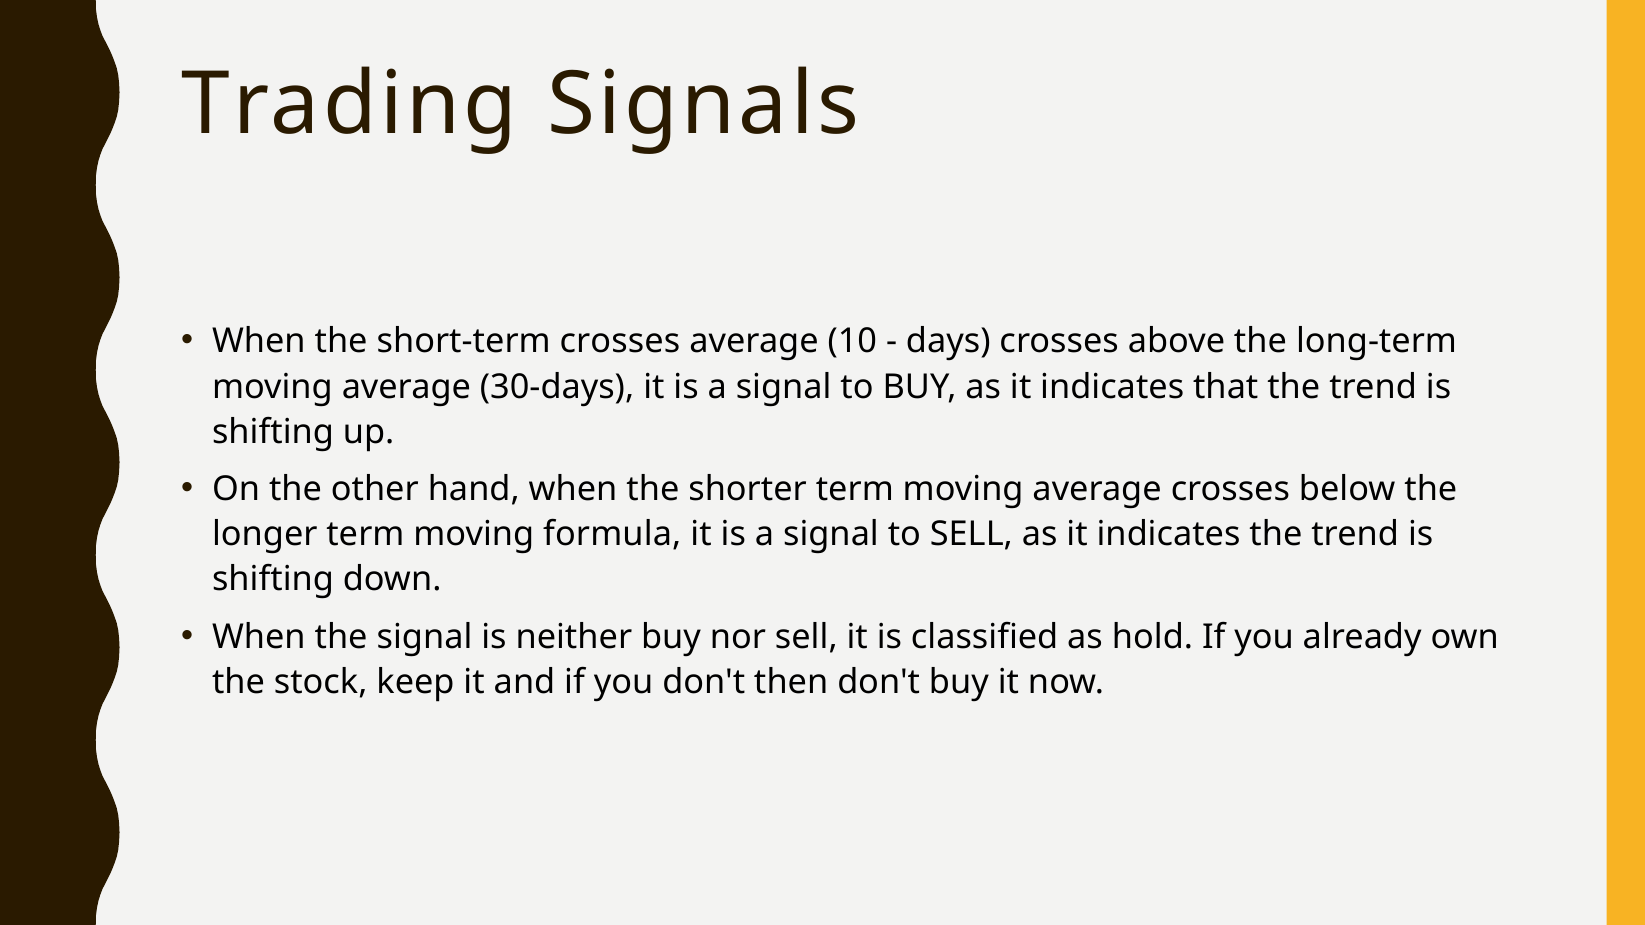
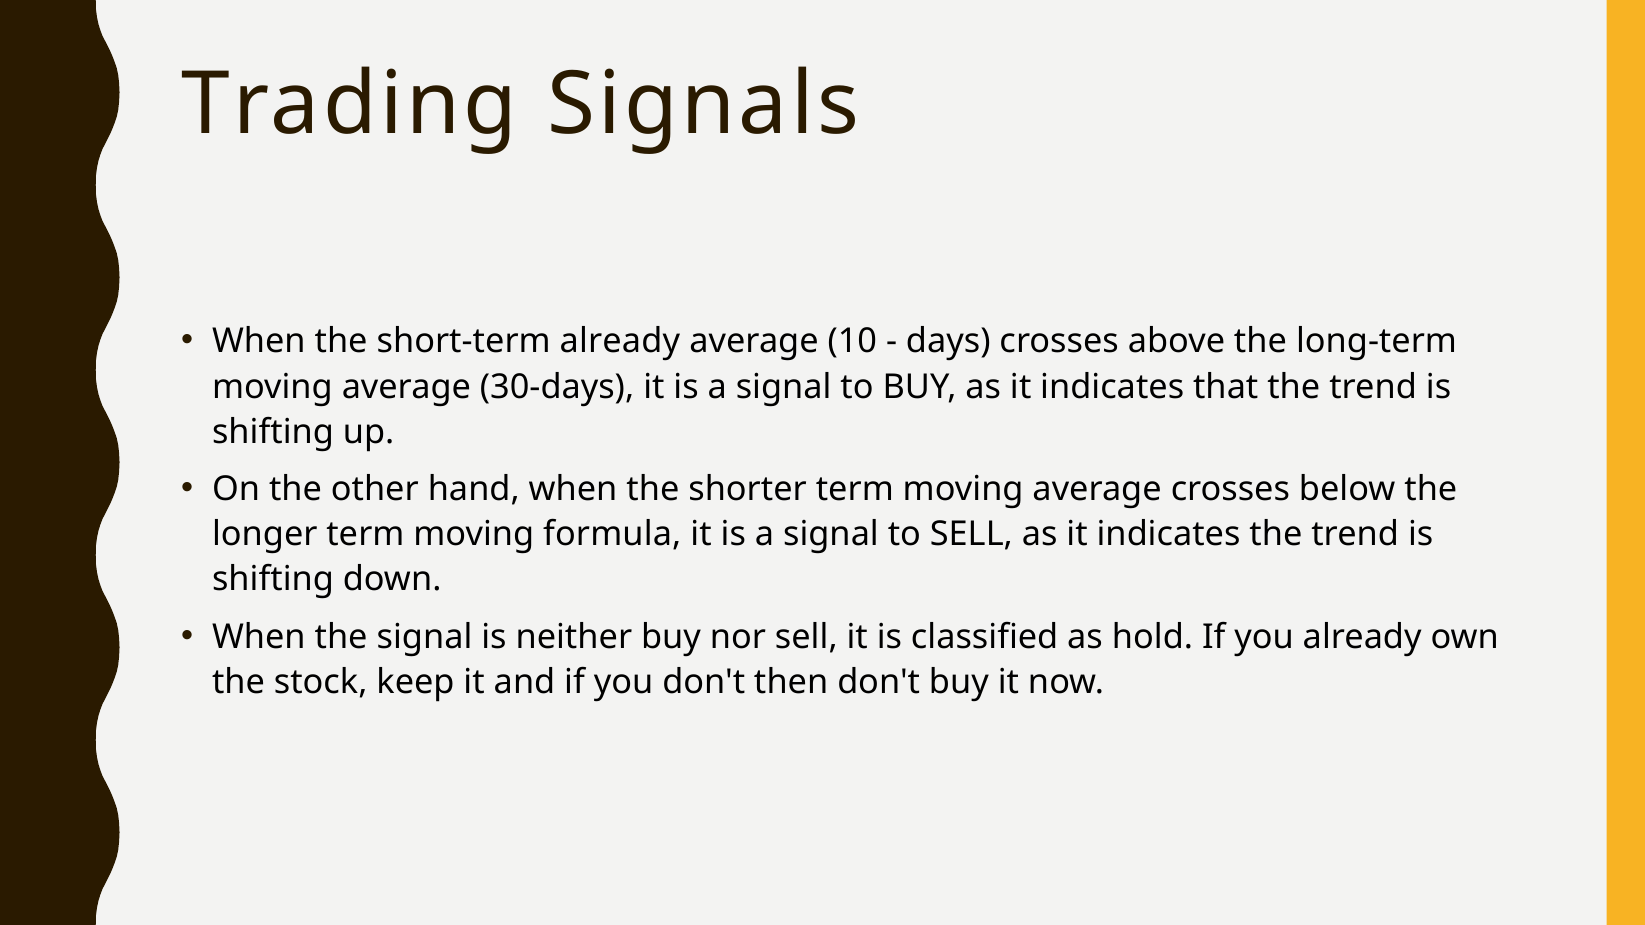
short-term crosses: crosses -> already
